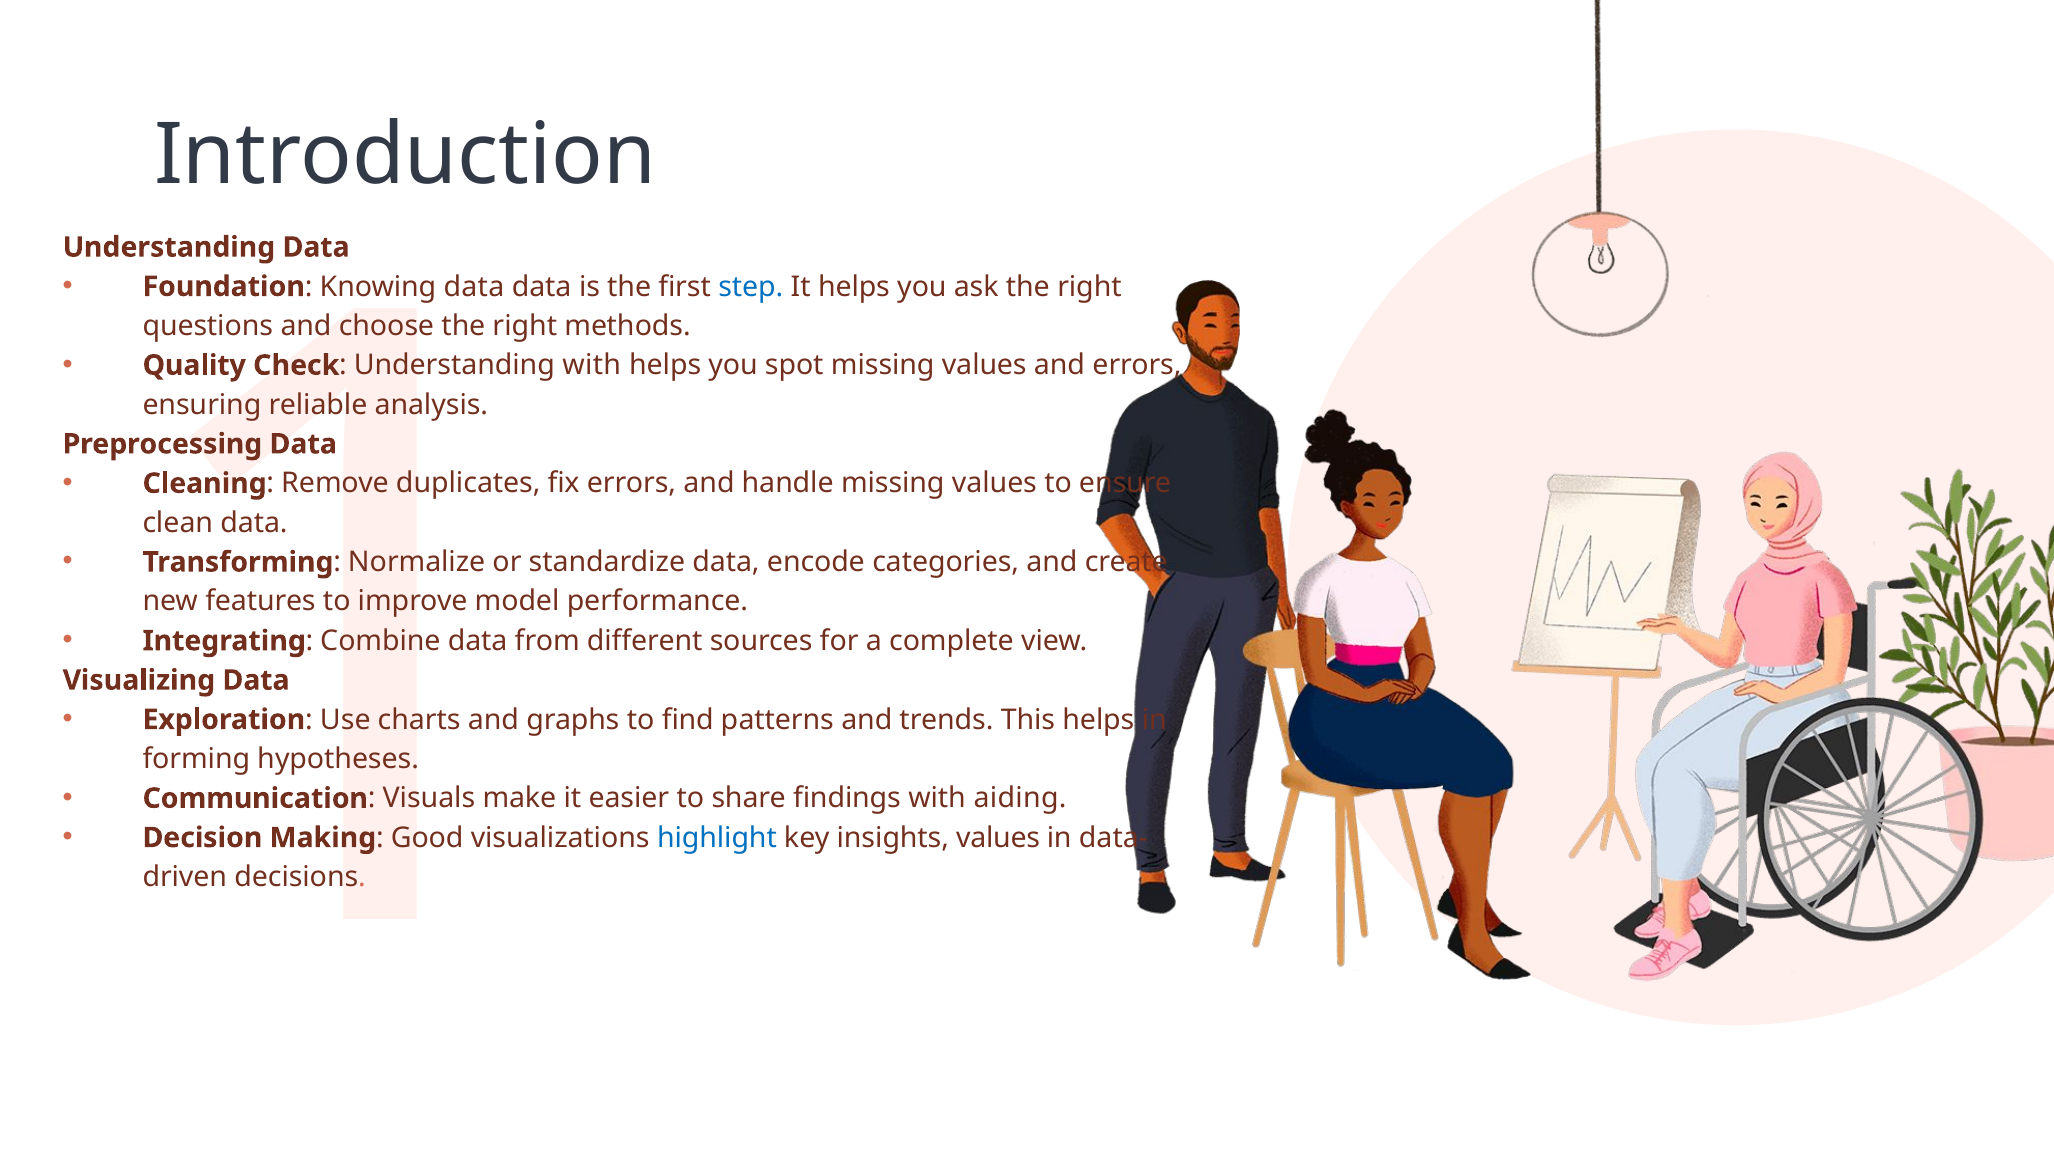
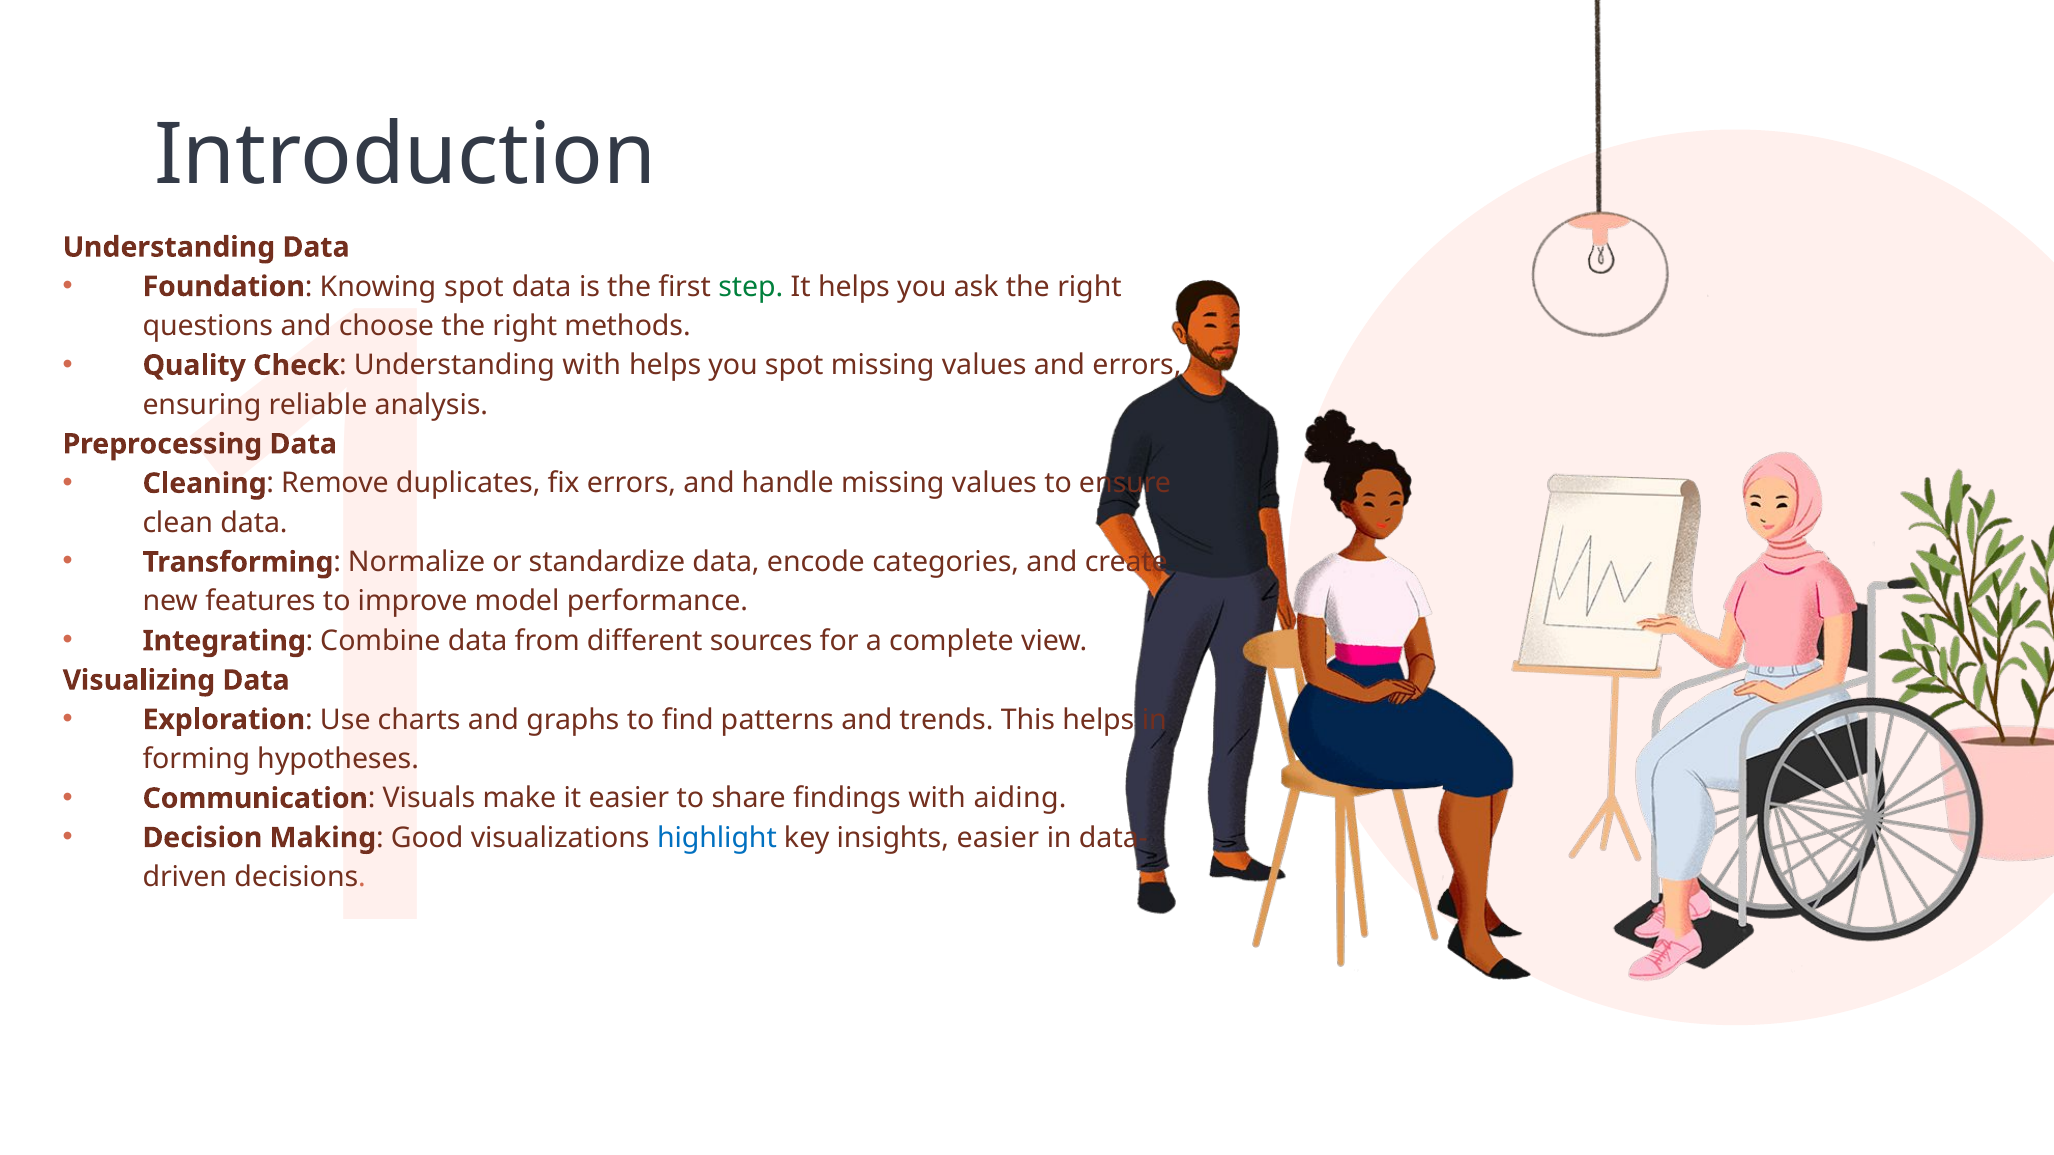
Knowing data: data -> spot
step colour: blue -> green
insights values: values -> easier
